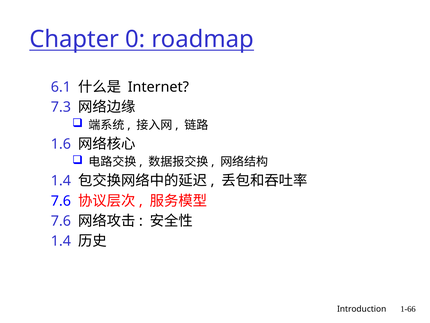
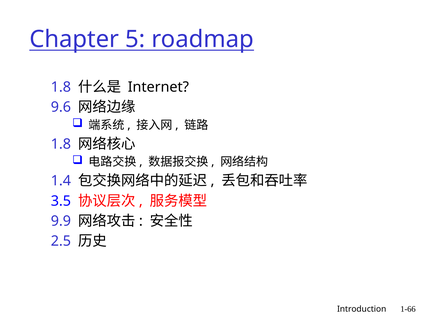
0: 0 -> 5
6.1 at (61, 87): 6.1 -> 1.8
7.3: 7.3 -> 9.6
1.6 at (61, 144): 1.6 -> 1.8
7.6 at (61, 201): 7.6 -> 3.5
7.6 at (61, 221): 7.6 -> 9.9
1.4 at (61, 241): 1.4 -> 2.5
